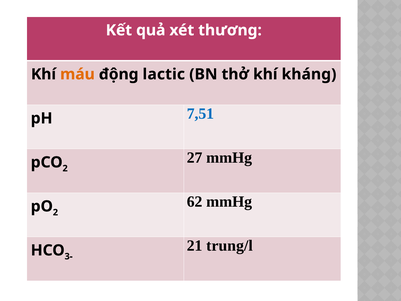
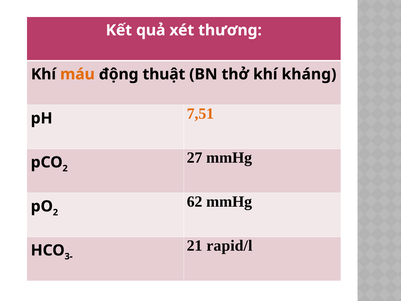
lactic: lactic -> thuật
7,51 colour: blue -> orange
trung/l: trung/l -> rapid/l
